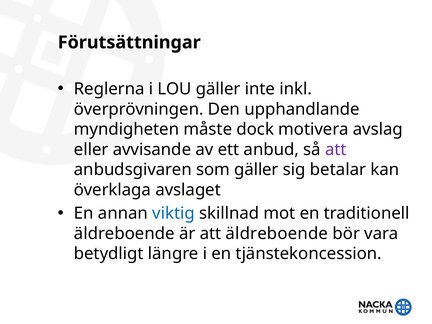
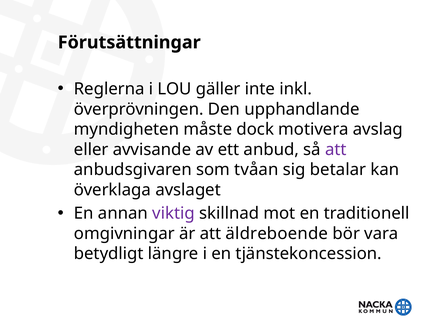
som gäller: gäller -> tvåan
viktig colour: blue -> purple
äldreboende at (124, 234): äldreboende -> omgivningar
